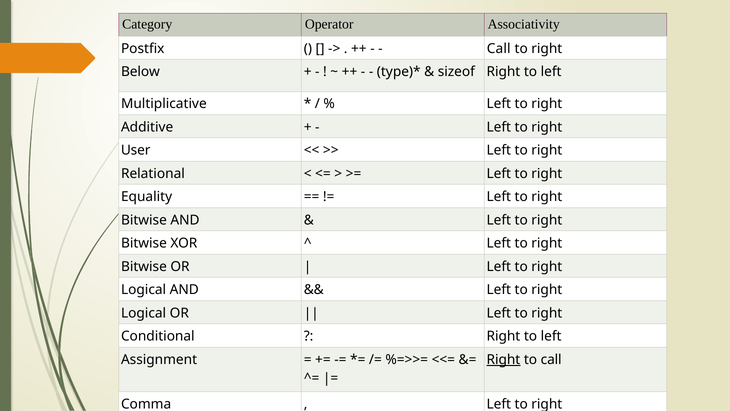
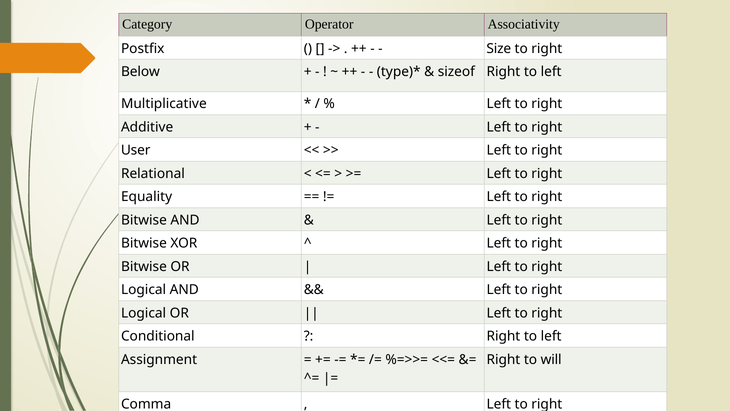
Call at (499, 48): Call -> Size
Right at (503, 359) underline: present -> none
to call: call -> will
